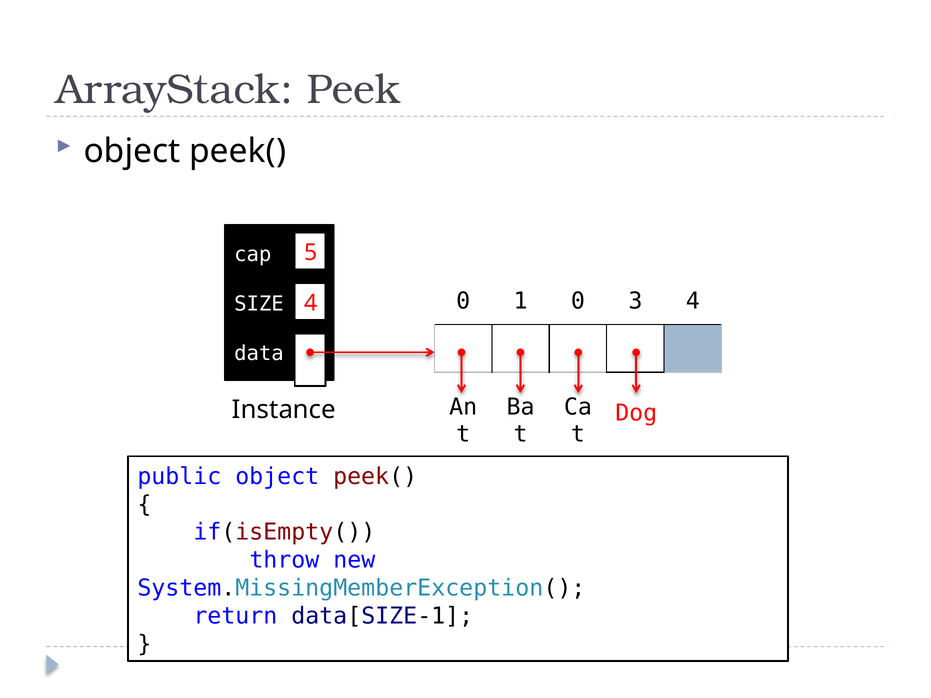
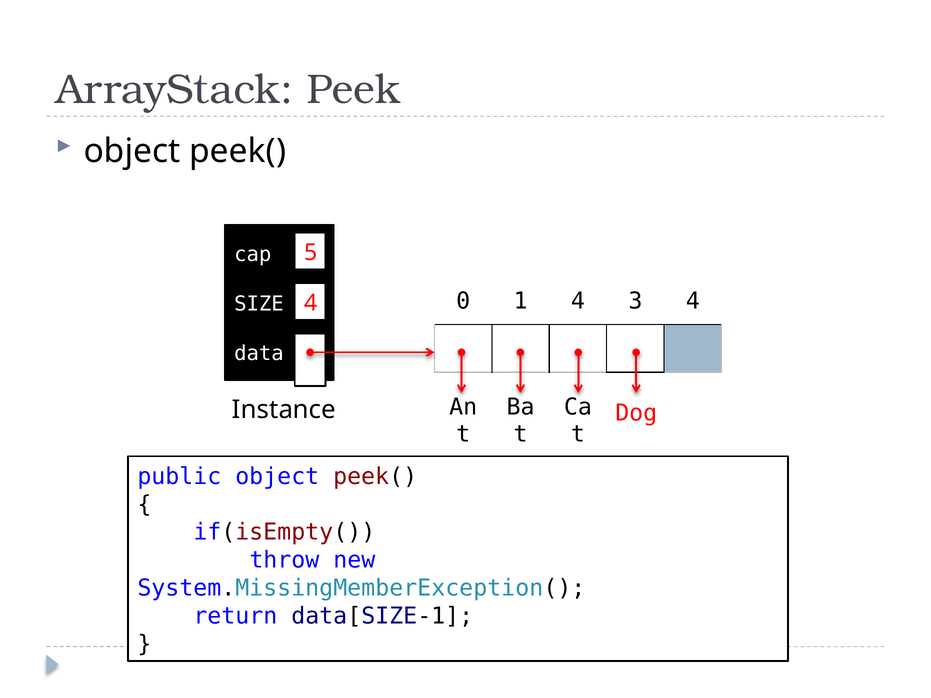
1 0: 0 -> 4
